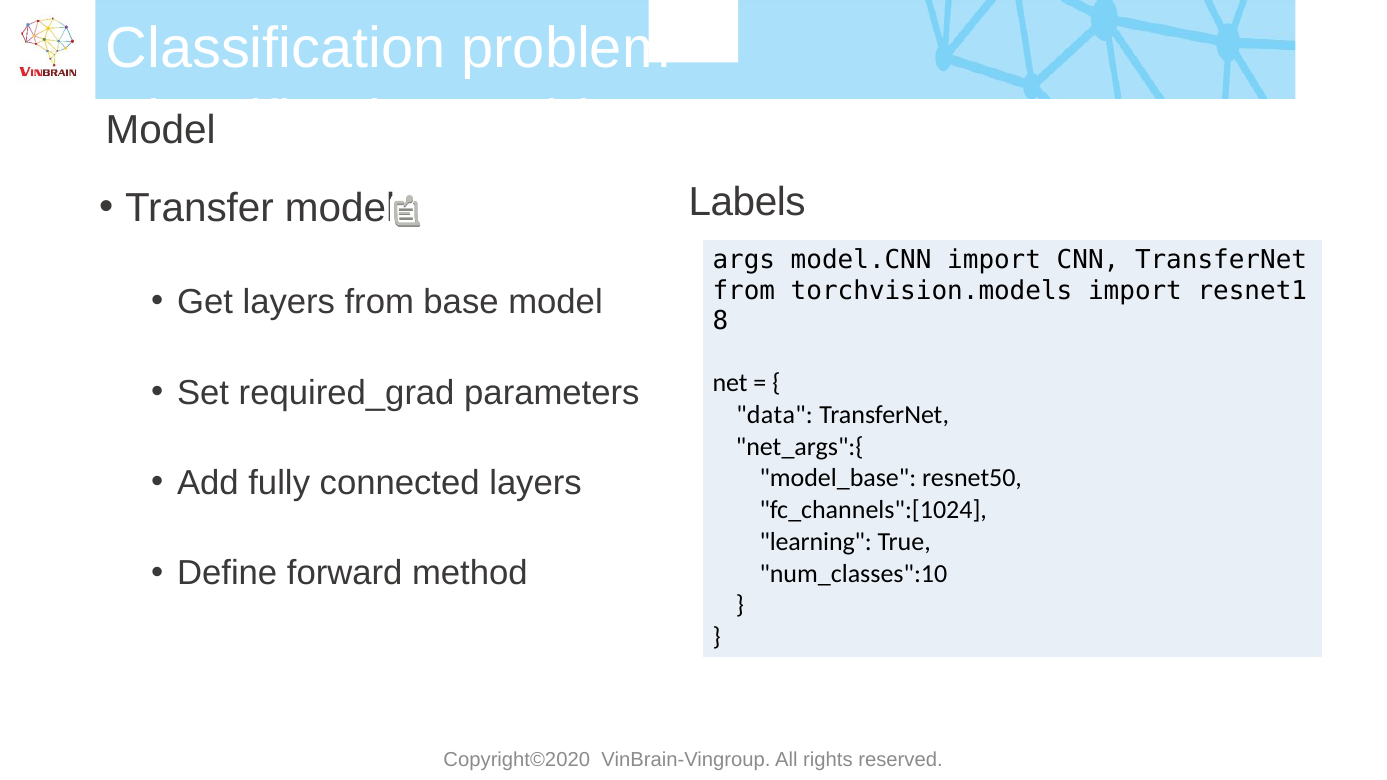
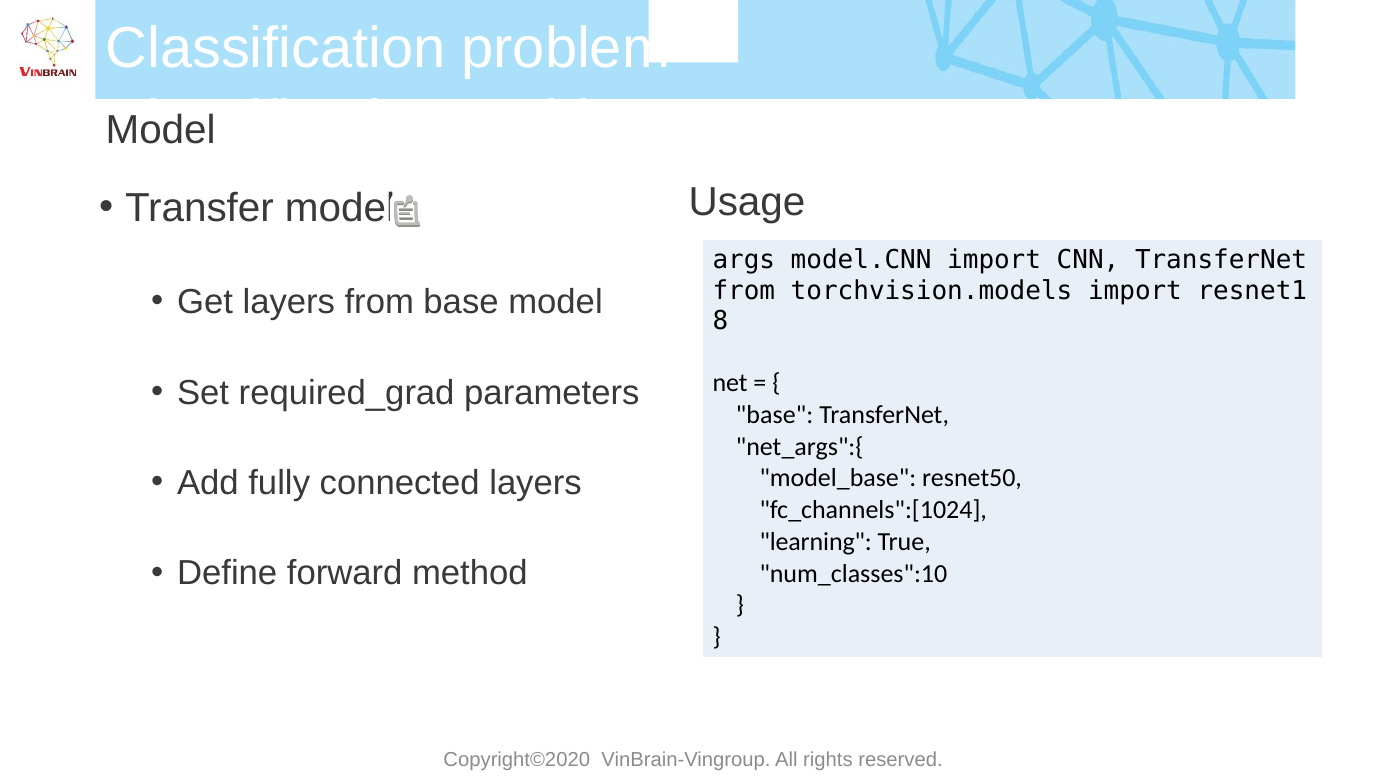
Labels: Labels -> Usage
data at (775, 415): data -> base
